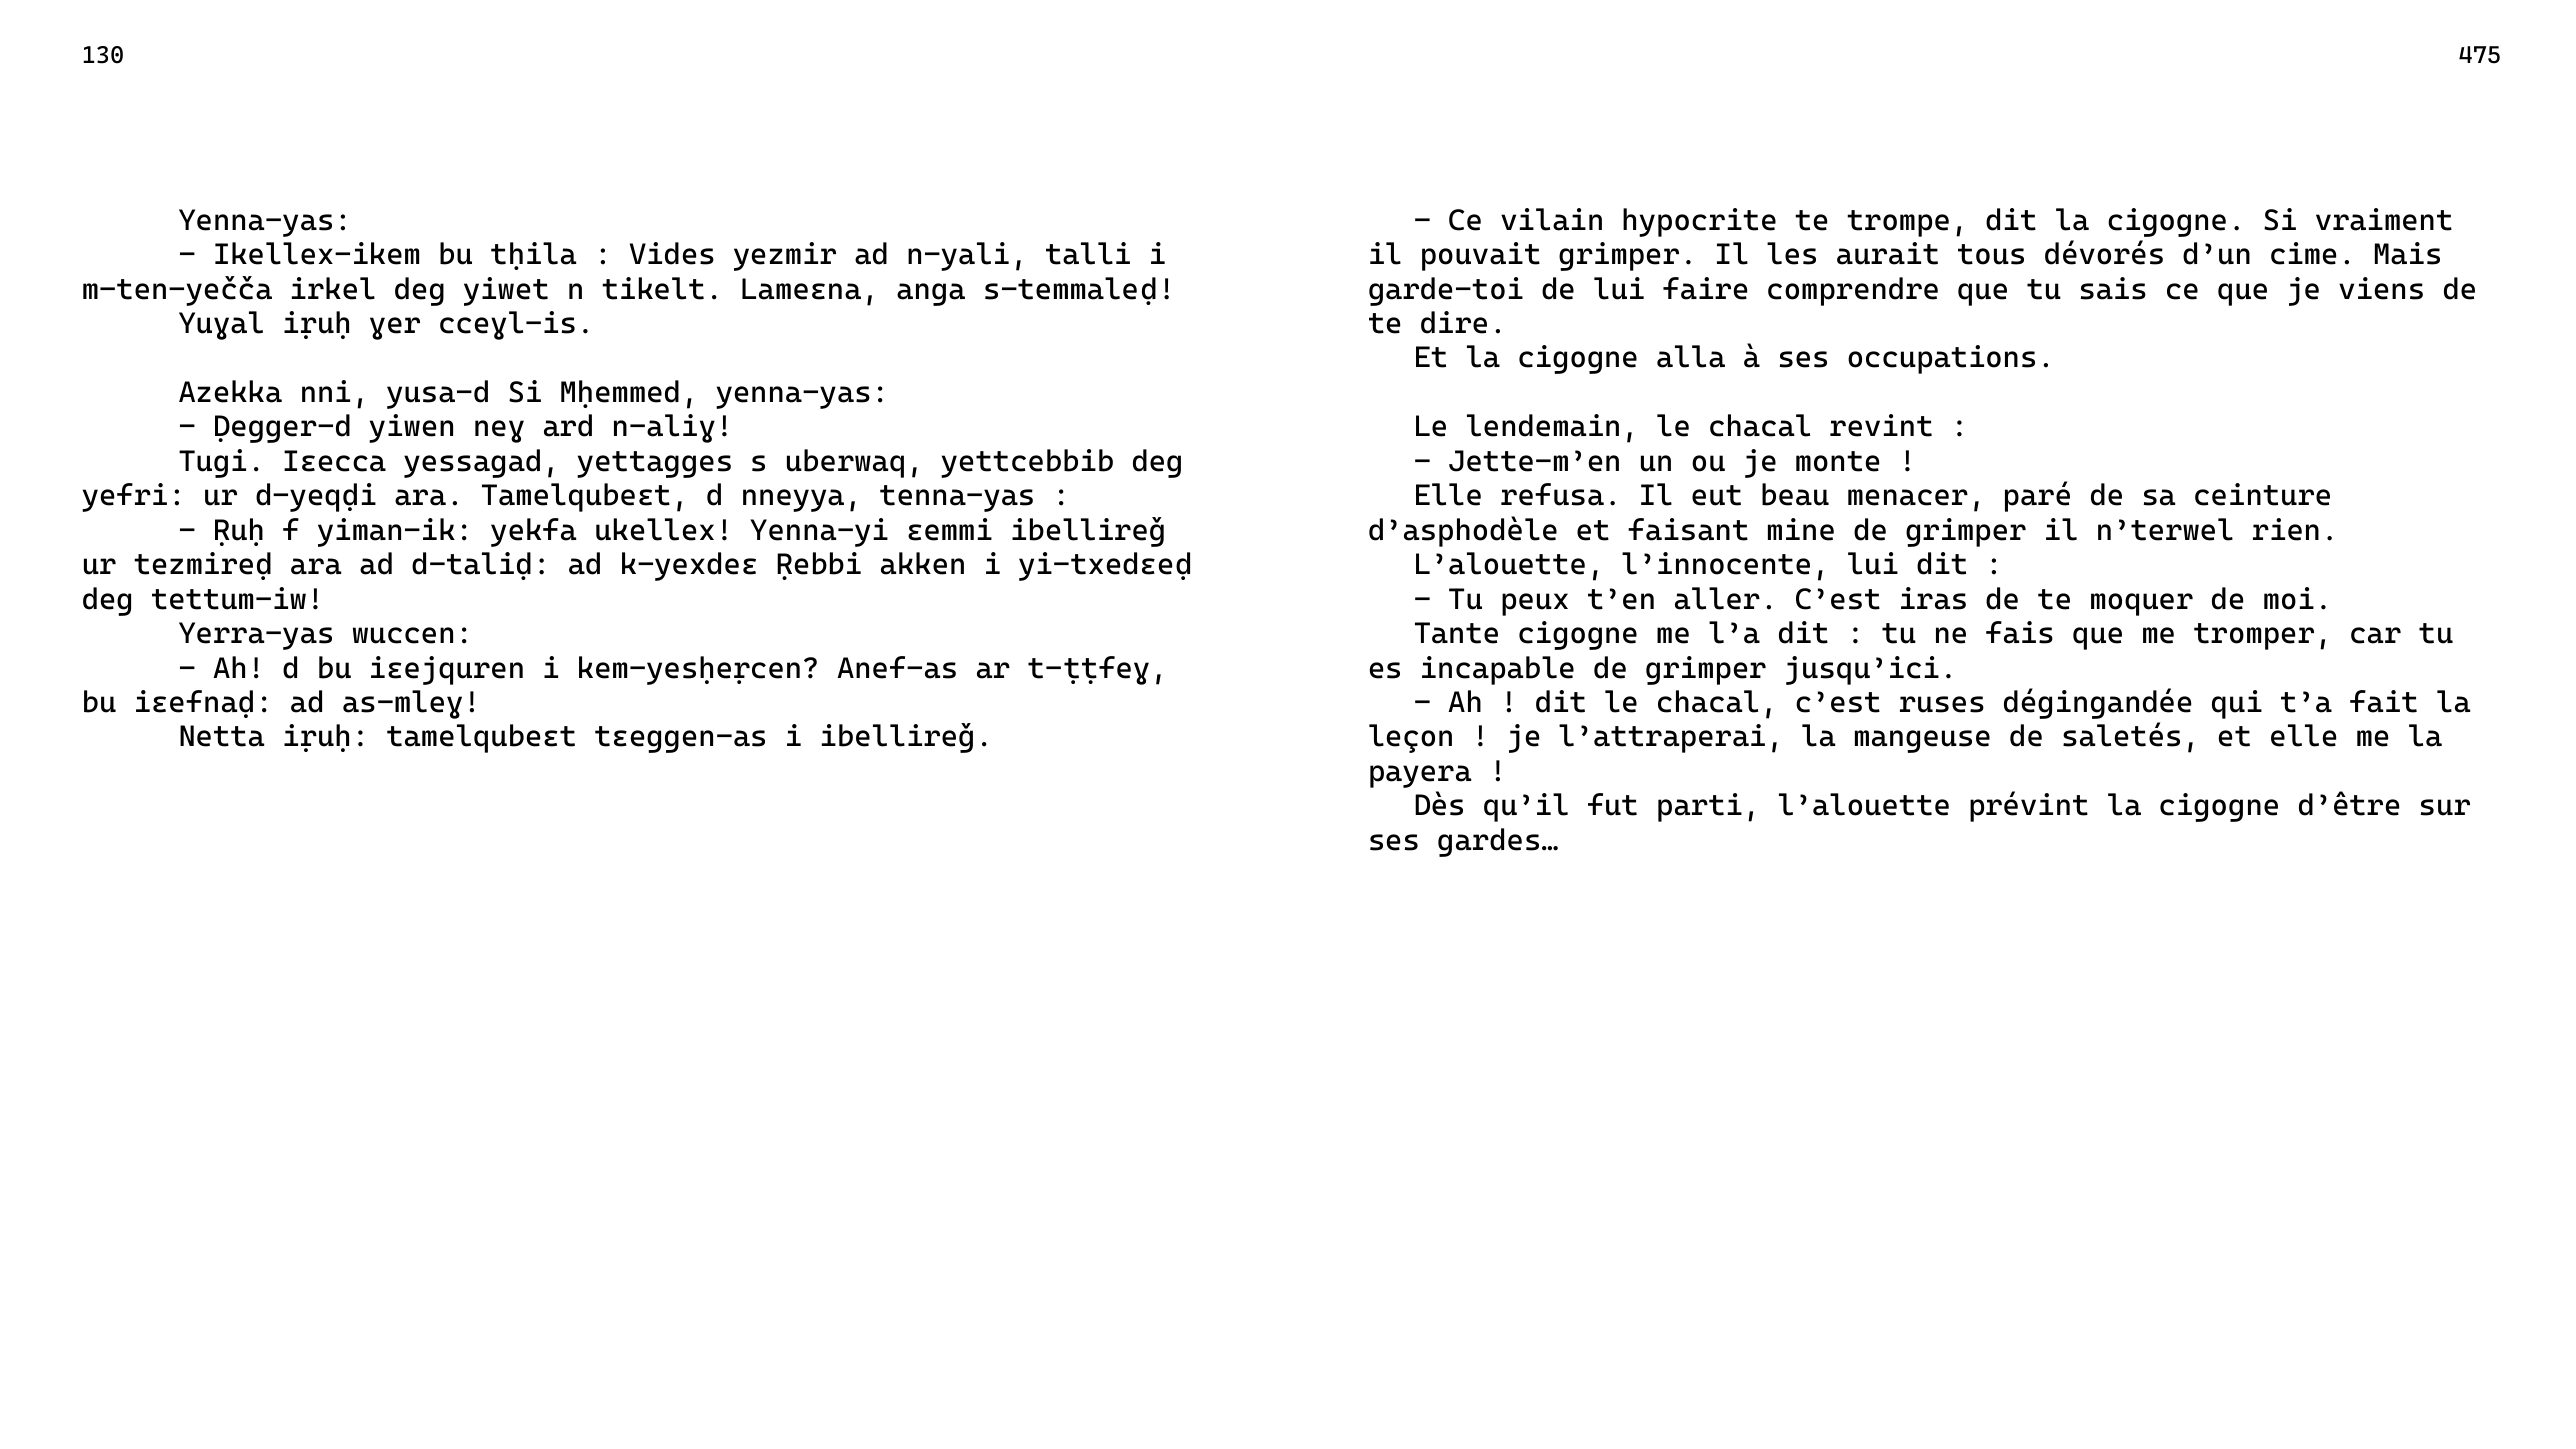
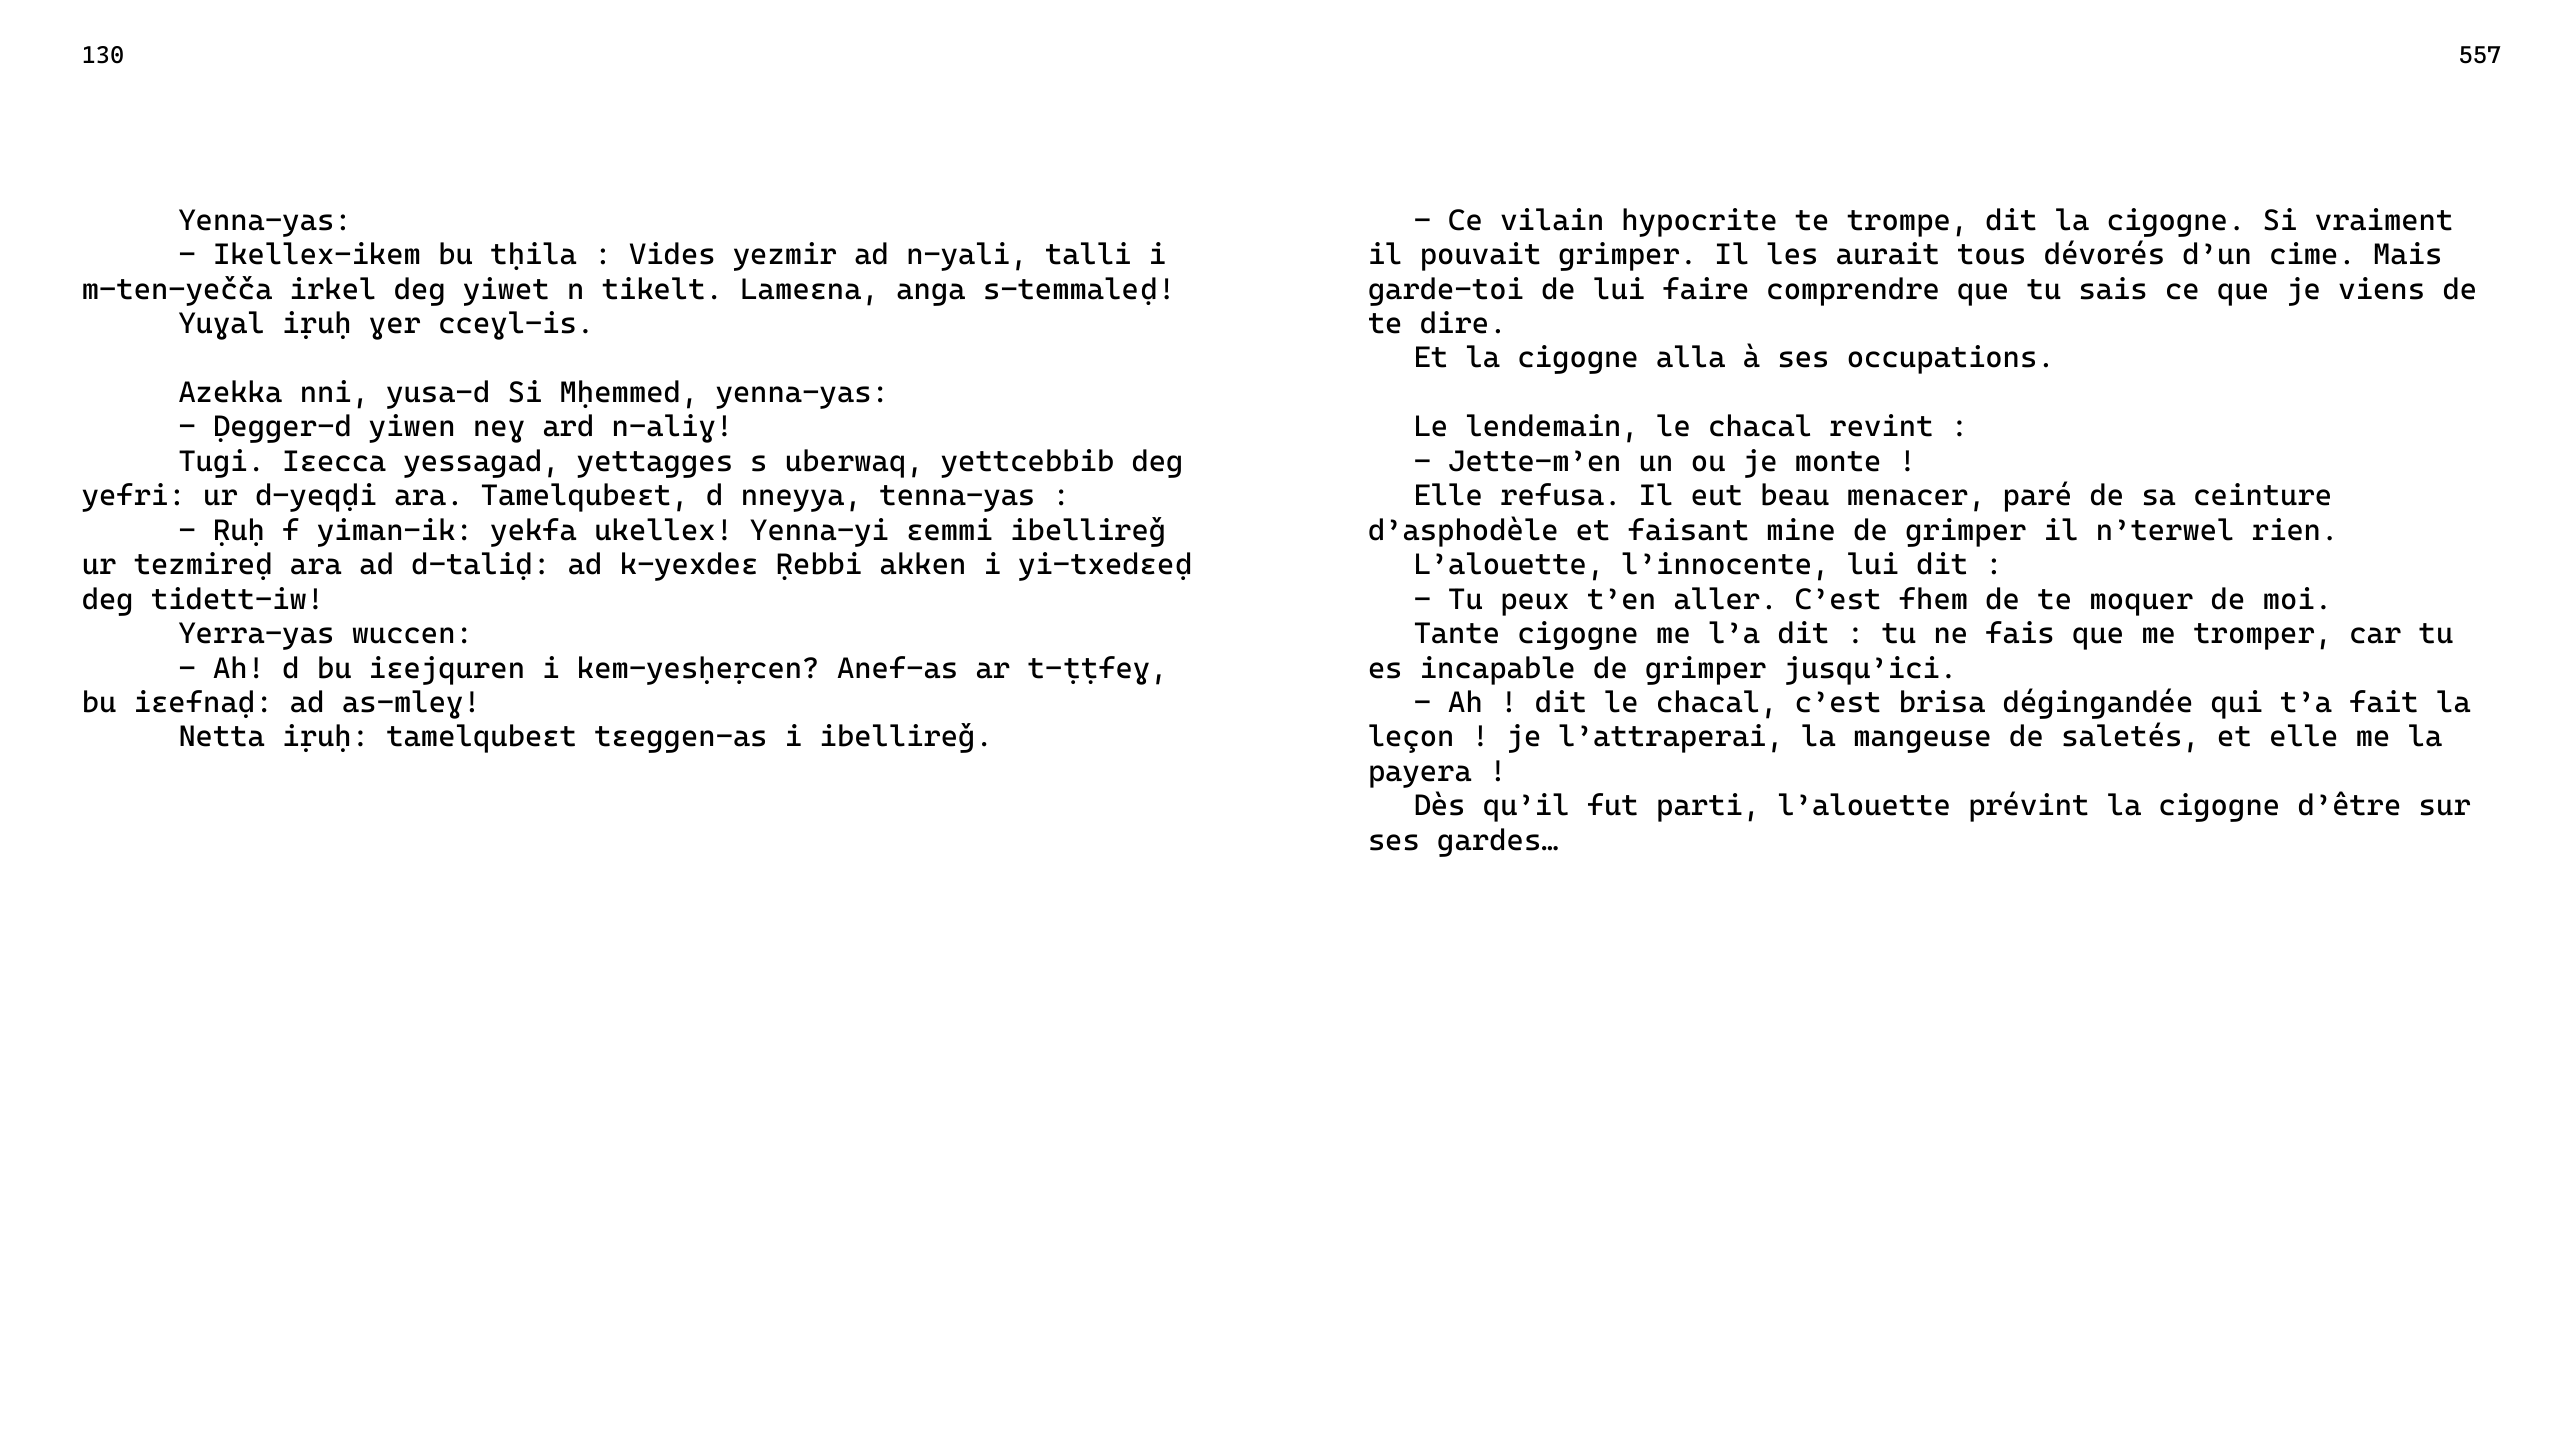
475: 475 -> 557
tettum-iw: tettum-iw -> tidett-iw
iras: iras -> fhem
ruses: ruses -> brisa
